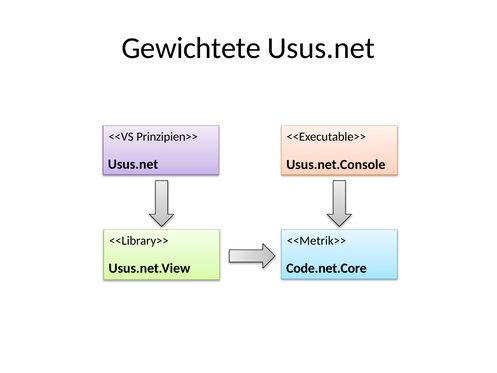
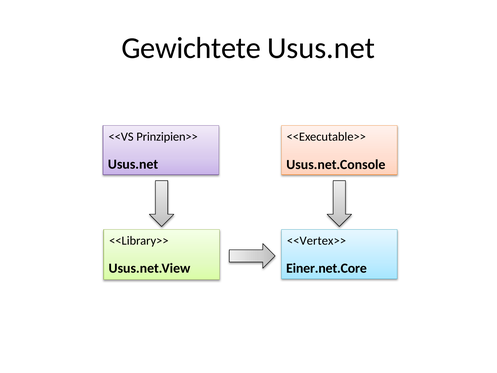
<<Metrik>>: <<Metrik>> -> <<Vertex>>
Code.net.Core: Code.net.Core -> Einer.net.Core
